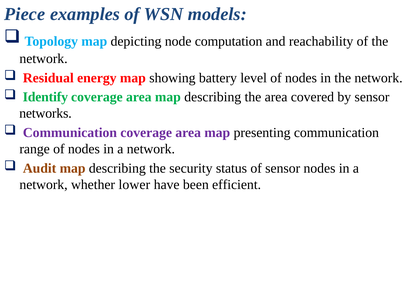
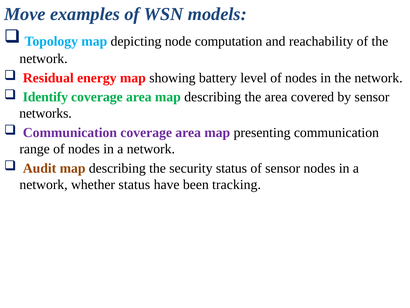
Piece: Piece -> Move
whether lower: lower -> status
efficient: efficient -> tracking
